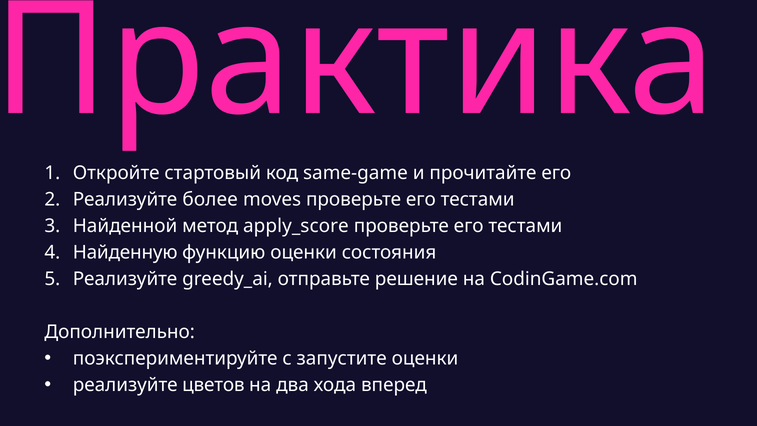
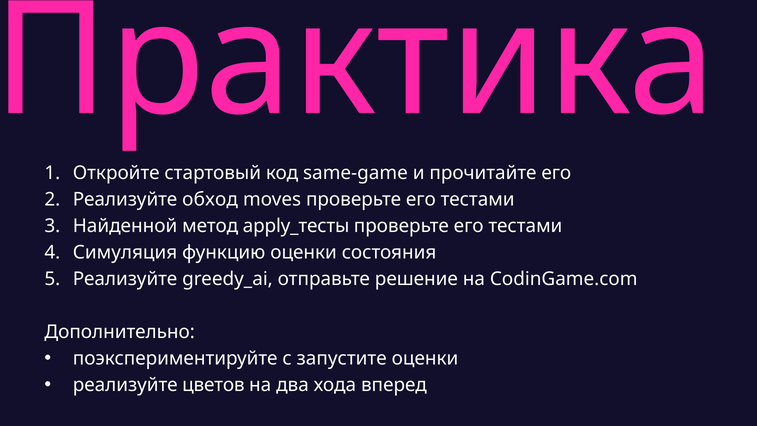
более: более -> обход
apply_score: apply_score -> apply_тесты
Найденную: Найденную -> Симуляция
